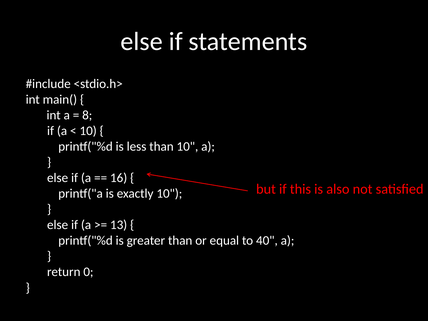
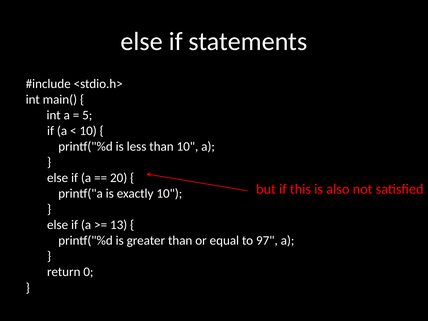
8: 8 -> 5
16: 16 -> 20
40: 40 -> 97
